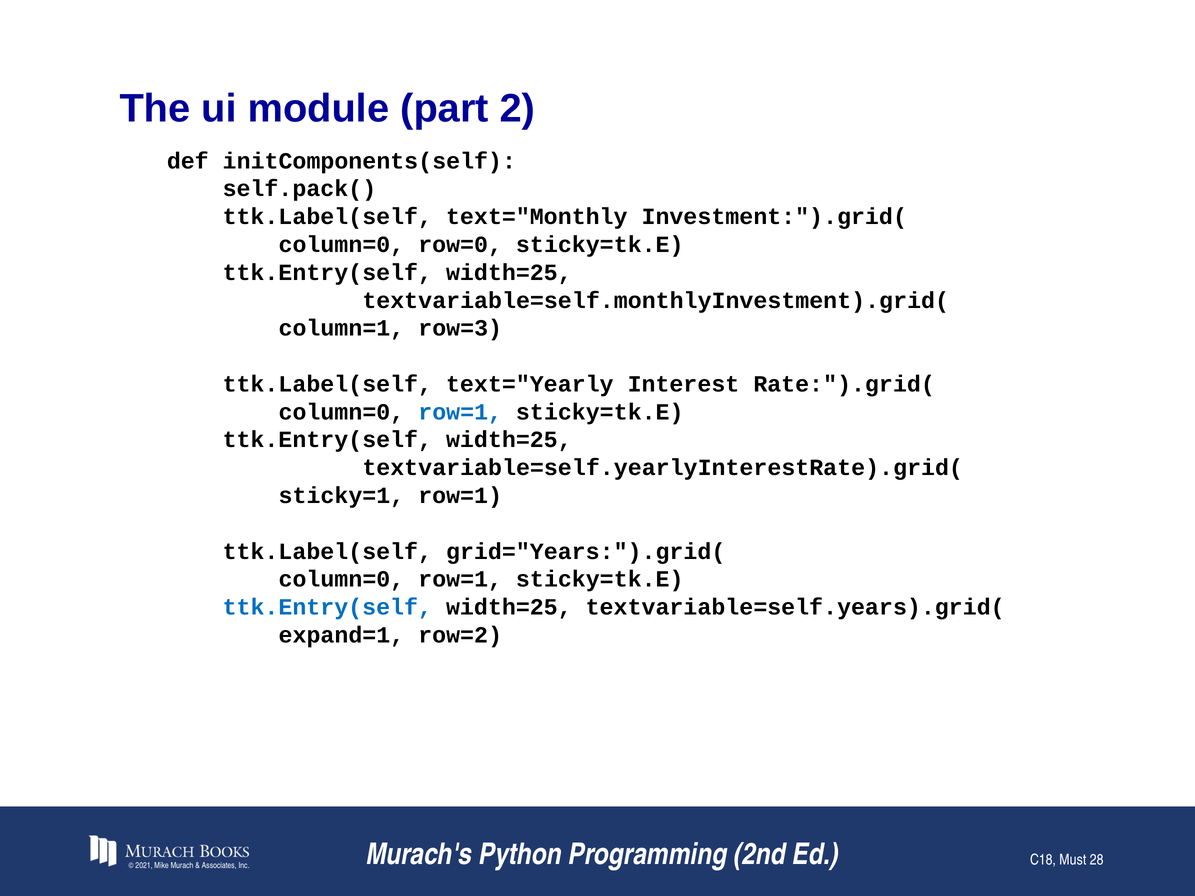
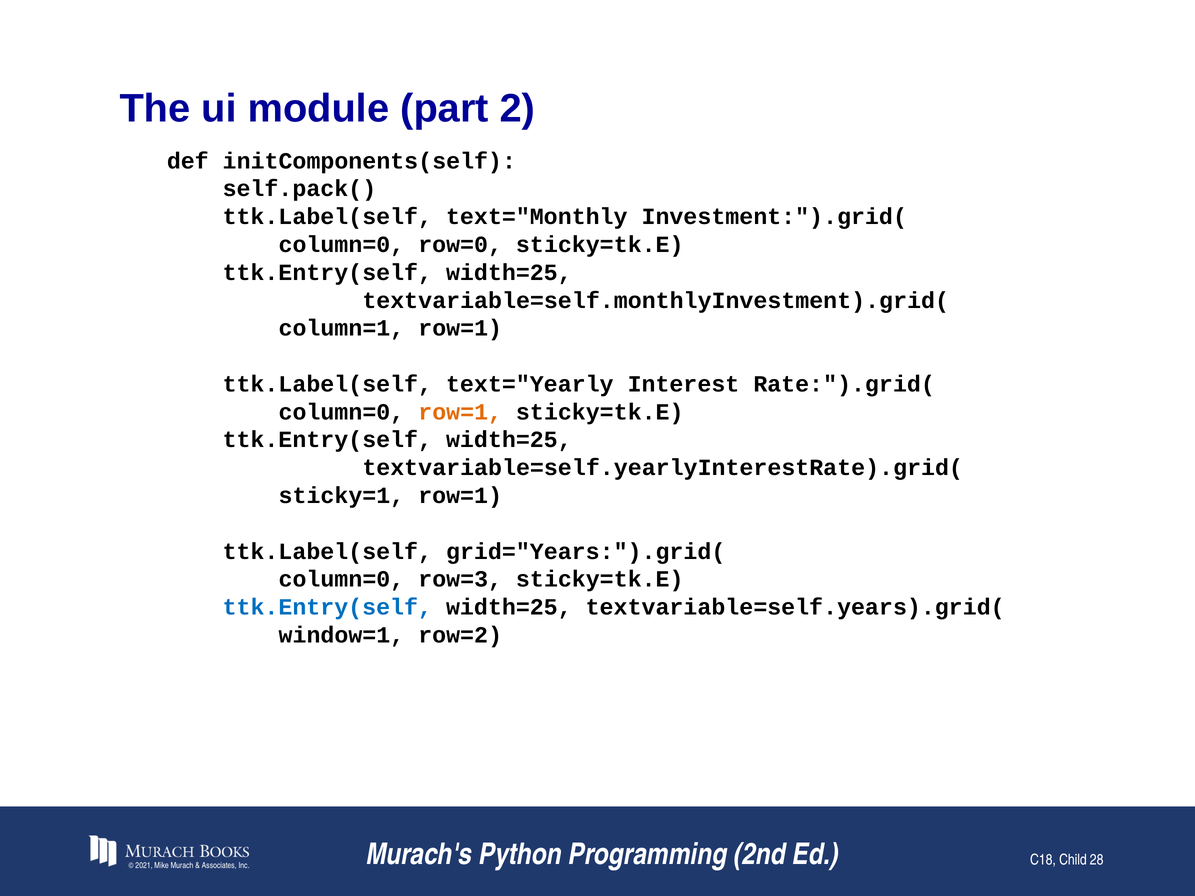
column=1 row=3: row=3 -> row=1
row=1 at (460, 412) colour: blue -> orange
row=1 at (460, 579): row=1 -> row=3
expand=1: expand=1 -> window=1
Must: Must -> Child
